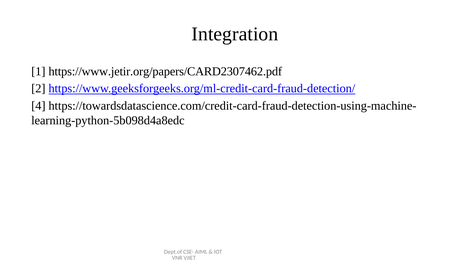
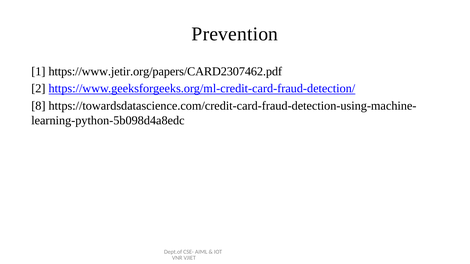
Integration: Integration -> Prevention
4: 4 -> 8
